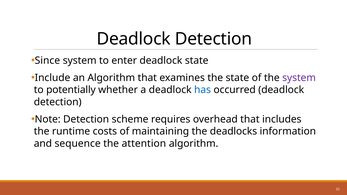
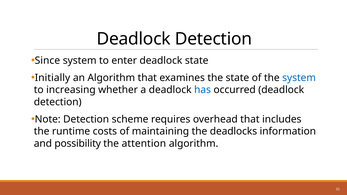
Include: Include -> Initially
system at (299, 78) colour: purple -> blue
potentially: potentially -> increasing
sequence: sequence -> possibility
